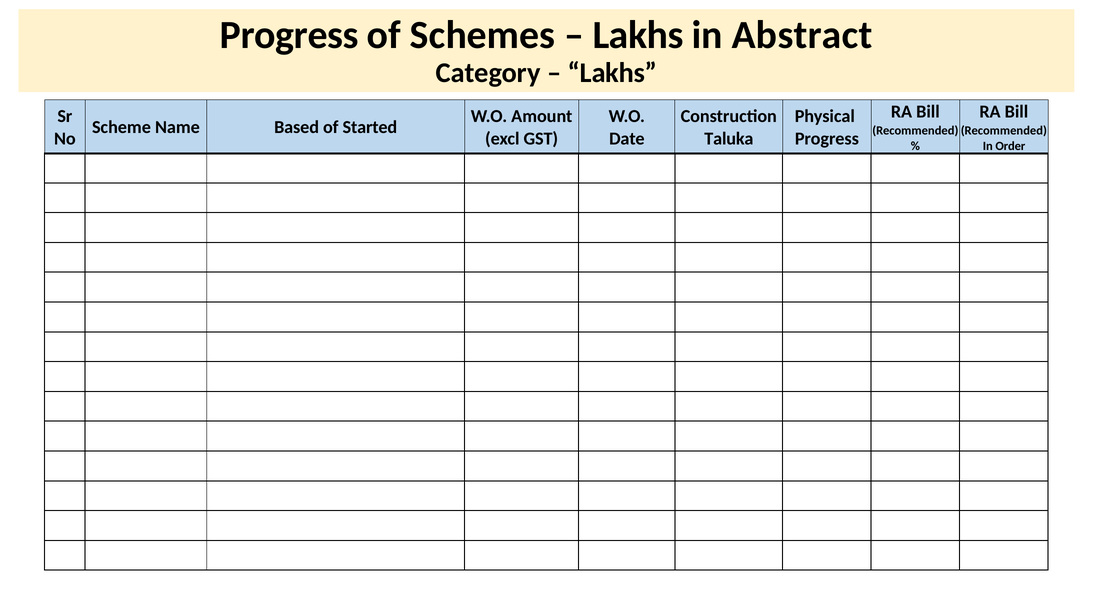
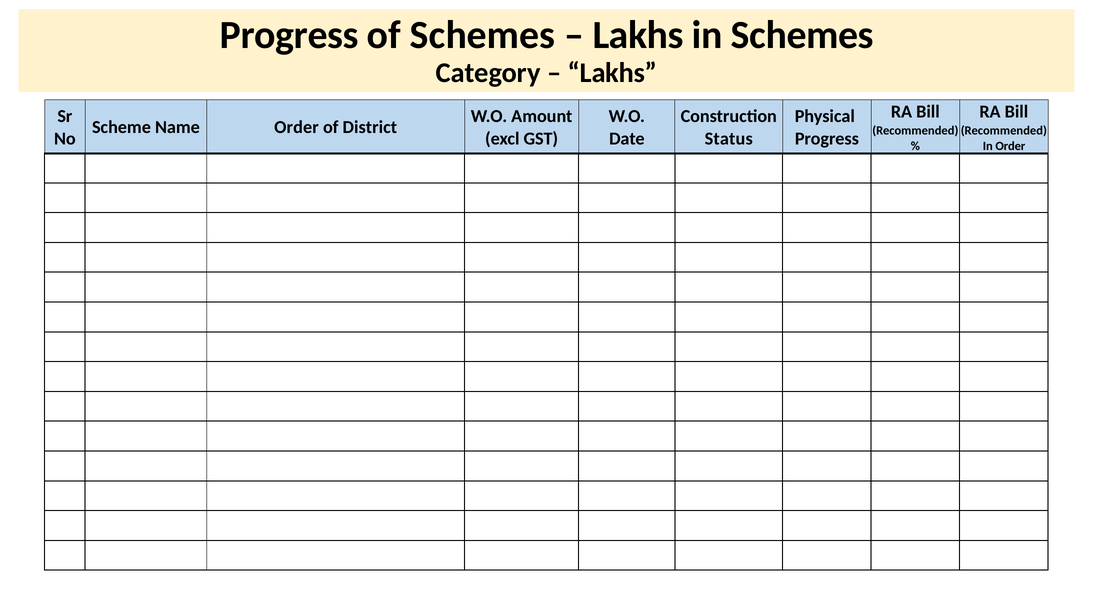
in Abstract: Abstract -> Schemes
Name Based: Based -> Order
Started: Started -> District
Taluka: Taluka -> Status
